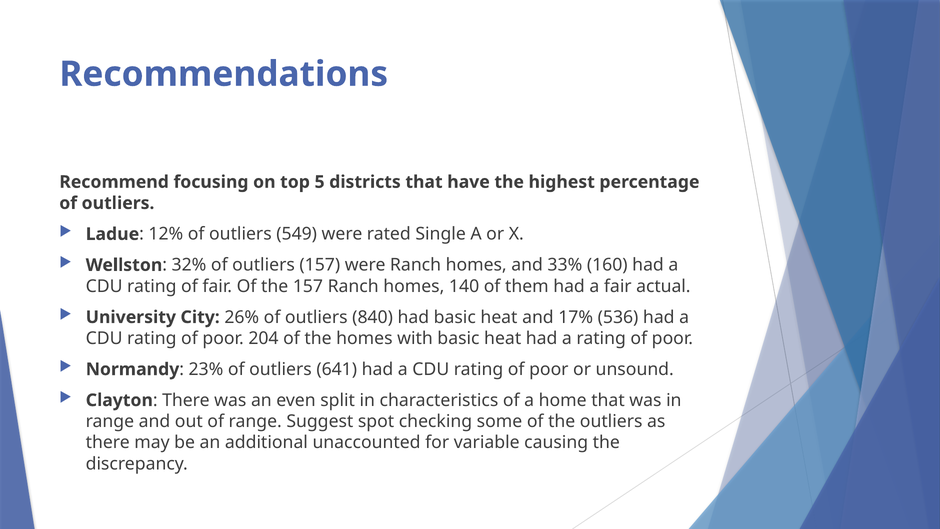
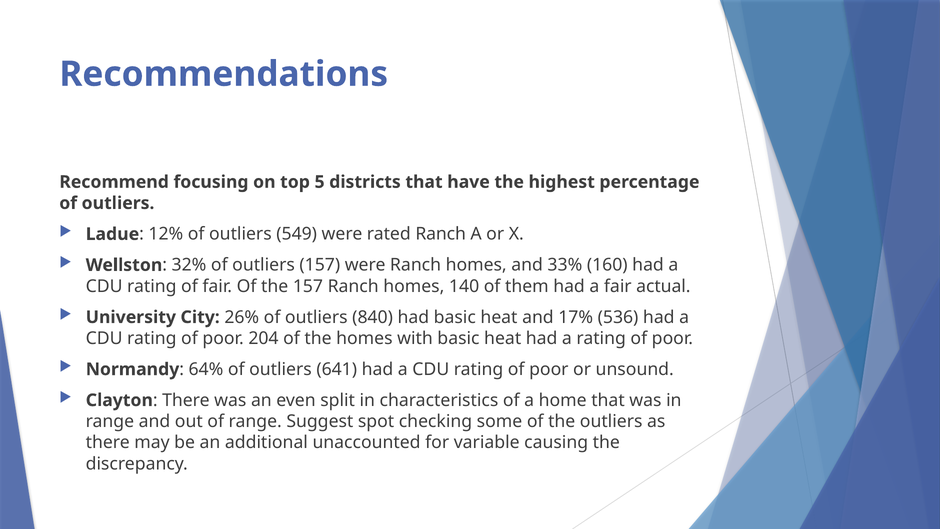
rated Single: Single -> Ranch
23%: 23% -> 64%
